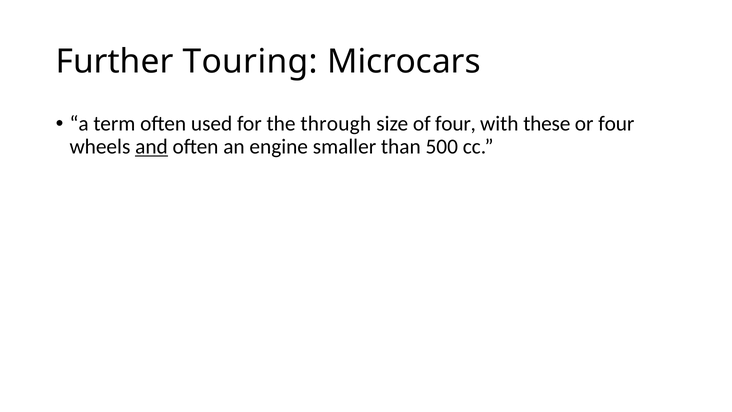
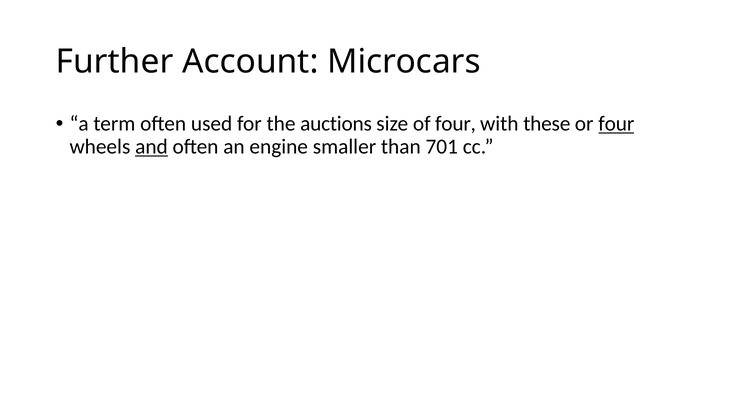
Touring: Touring -> Account
through: through -> auctions
four at (616, 124) underline: none -> present
500: 500 -> 701
